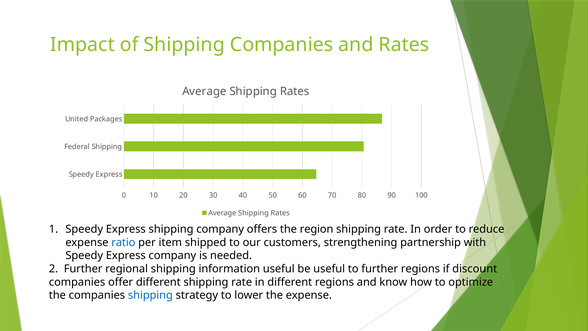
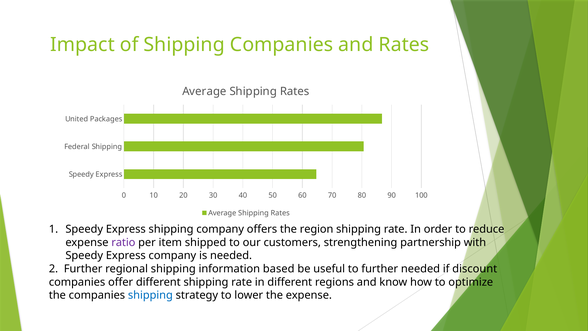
ratio colour: blue -> purple
information useful: useful -> based
further regions: regions -> needed
